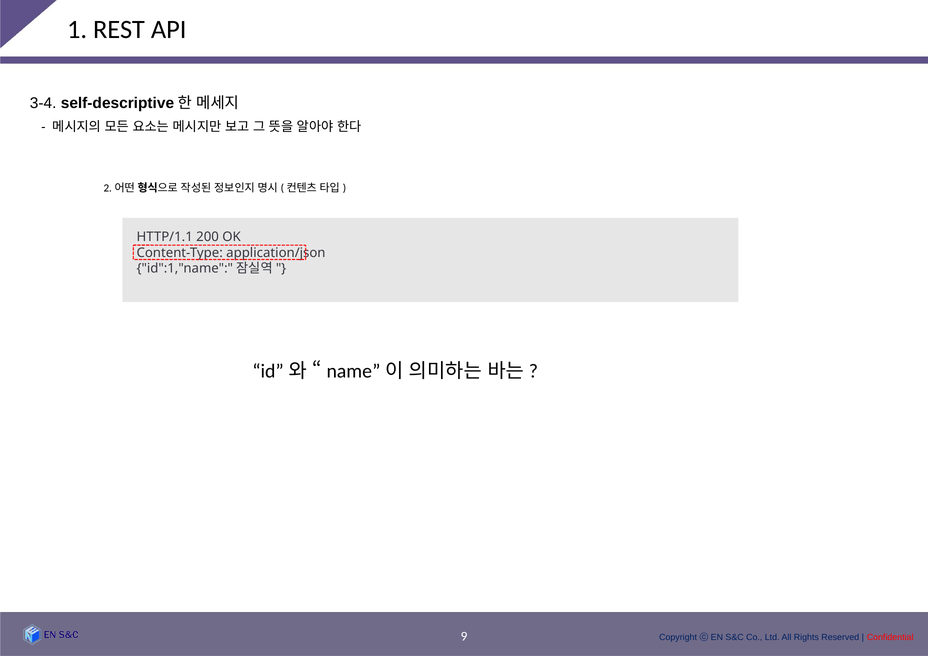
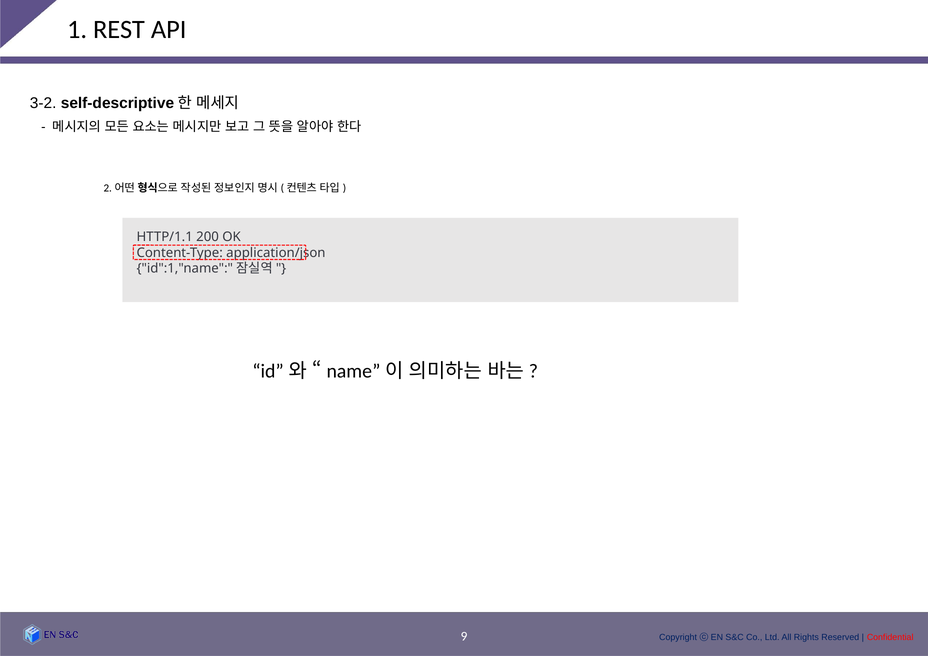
3-4: 3-4 -> 3-2
